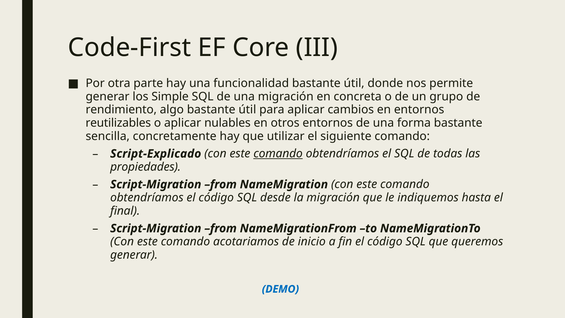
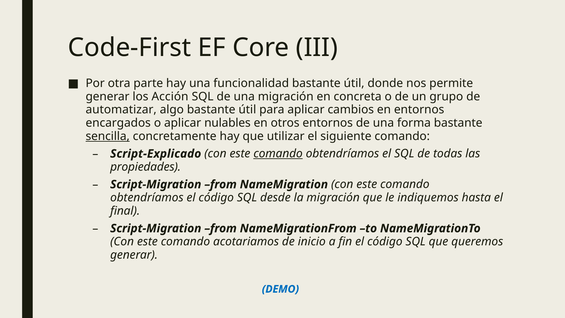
Simple: Simple -> Acción
rendimiento: rendimiento -> automatizar
reutilizables: reutilizables -> encargados
sencilla underline: none -> present
